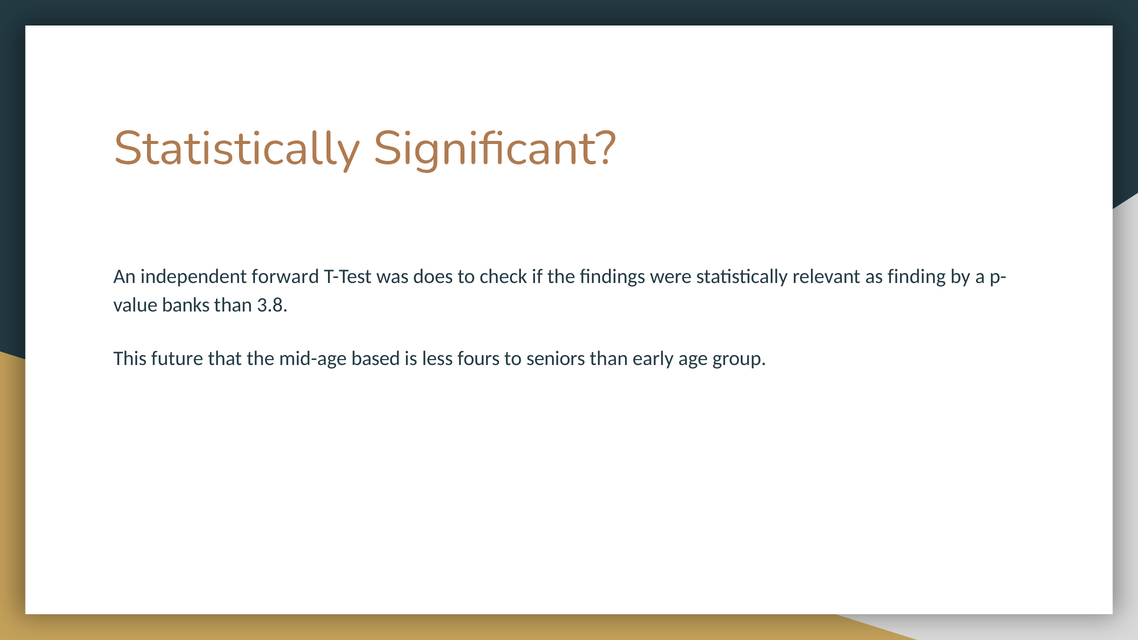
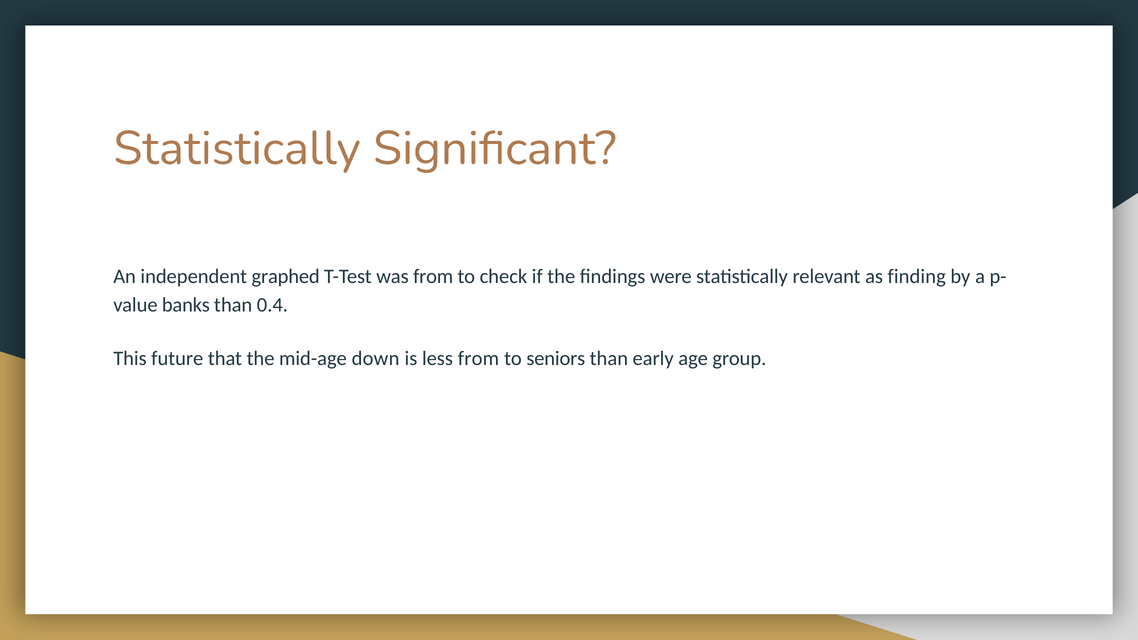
forward: forward -> graphed
was does: does -> from
3.8: 3.8 -> 0.4
based: based -> down
less fours: fours -> from
